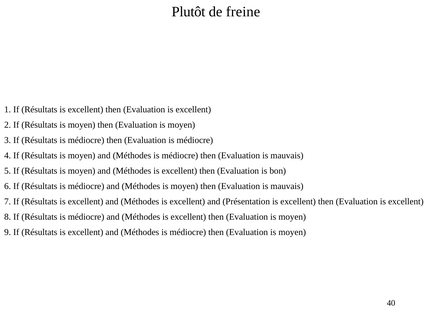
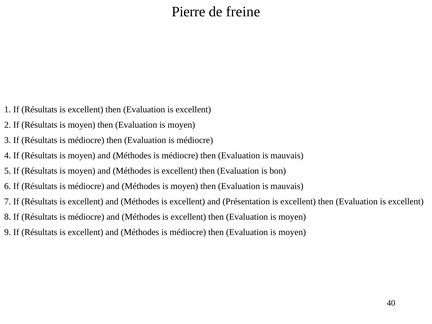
Plutôt: Plutôt -> Pierre
